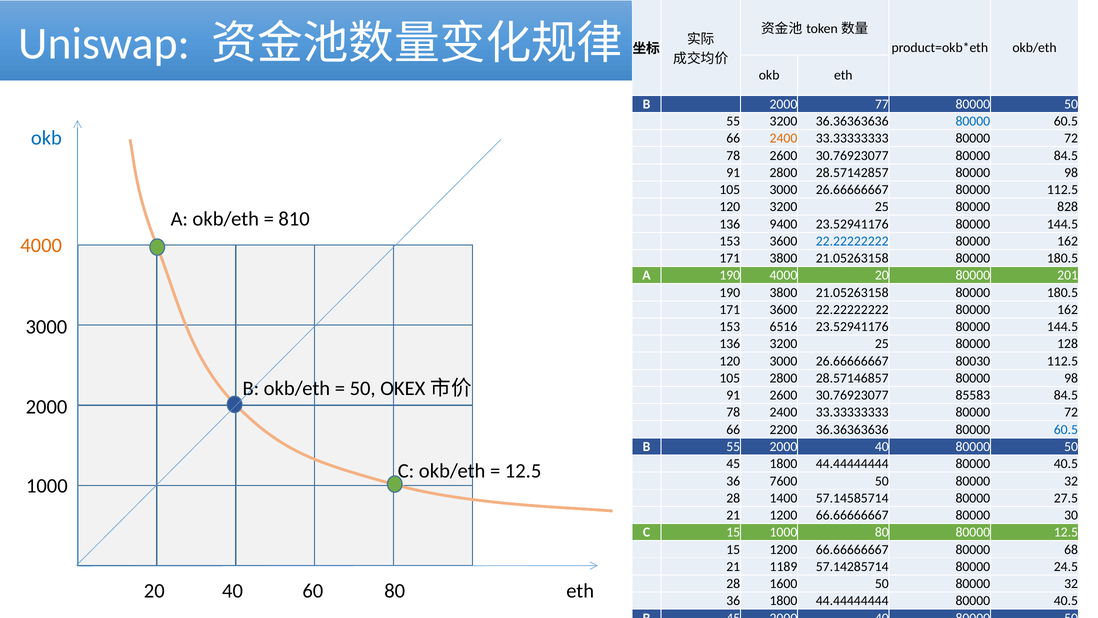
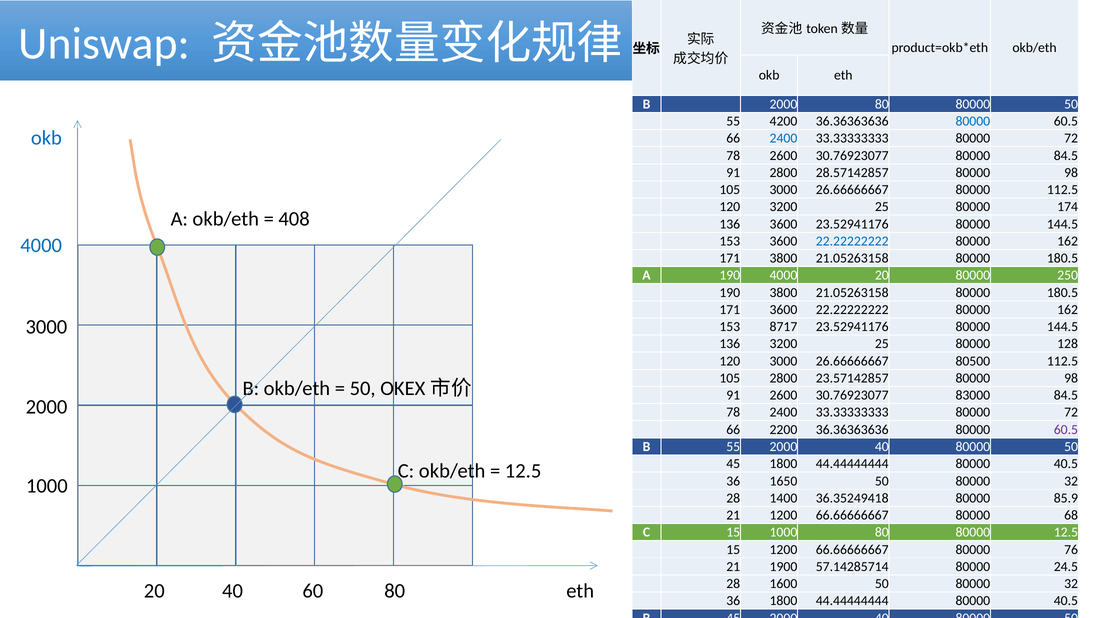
2000 77: 77 -> 80
55 3200: 3200 -> 4200
2400 at (783, 138) colour: orange -> blue
828: 828 -> 174
810: 810 -> 408
136 9400: 9400 -> 3600
4000 at (41, 245) colour: orange -> blue
201: 201 -> 250
6516: 6516 -> 8717
80030: 80030 -> 80500
28.57146857: 28.57146857 -> 23.57142857
85583: 85583 -> 83000
60.5 at (1066, 429) colour: blue -> purple
7600: 7600 -> 1650
57.14585714: 57.14585714 -> 36.35249418
27.5: 27.5 -> 85.9
30: 30 -> 68
68: 68 -> 76
1189: 1189 -> 1900
